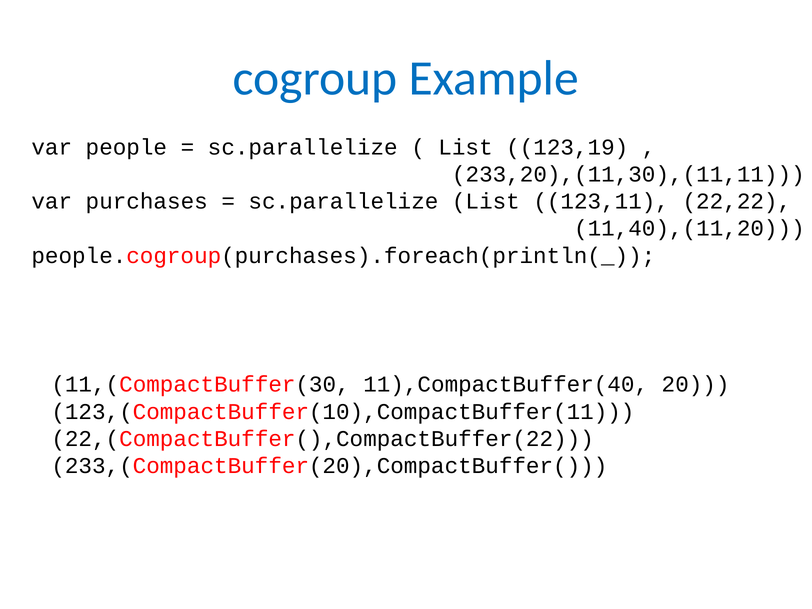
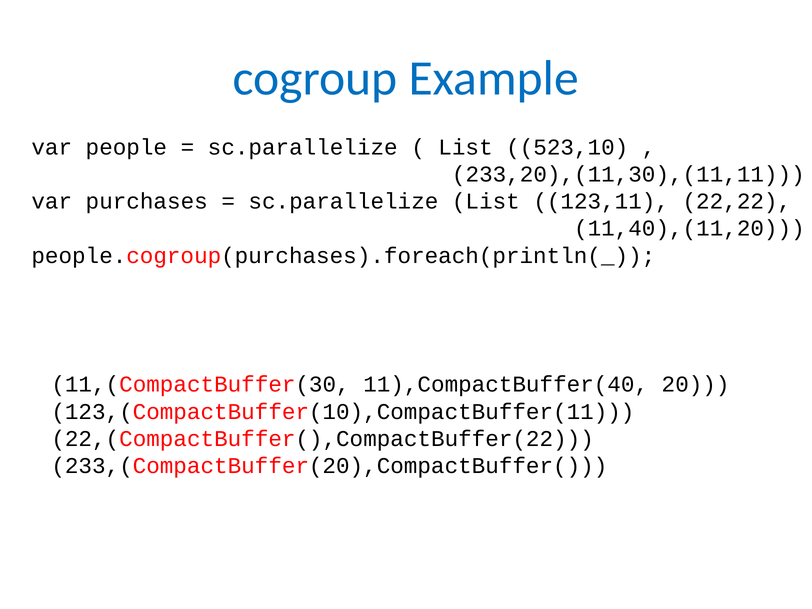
123,19: 123,19 -> 523,10
